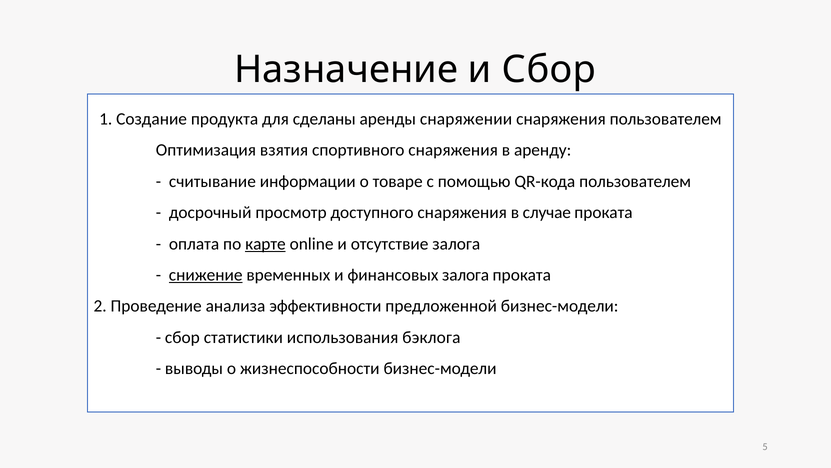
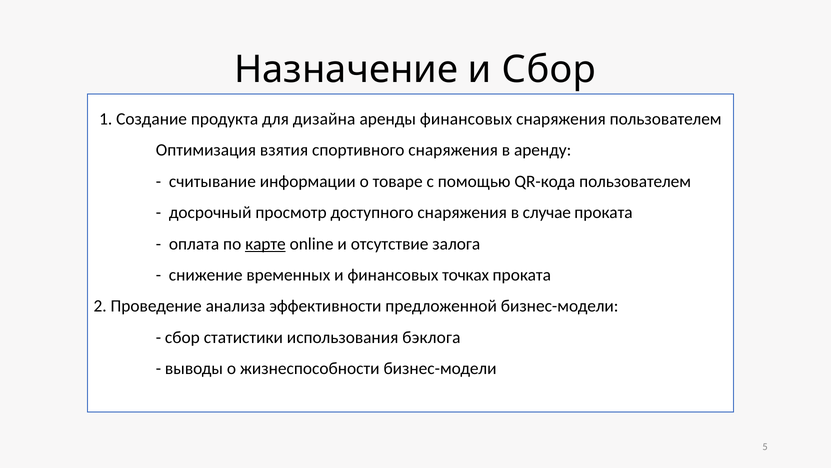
сделаны: сделаны -> дизайна
аренды снаряжении: снаряжении -> финансовых
снижение underline: present -> none
финансовых залога: залога -> точках
